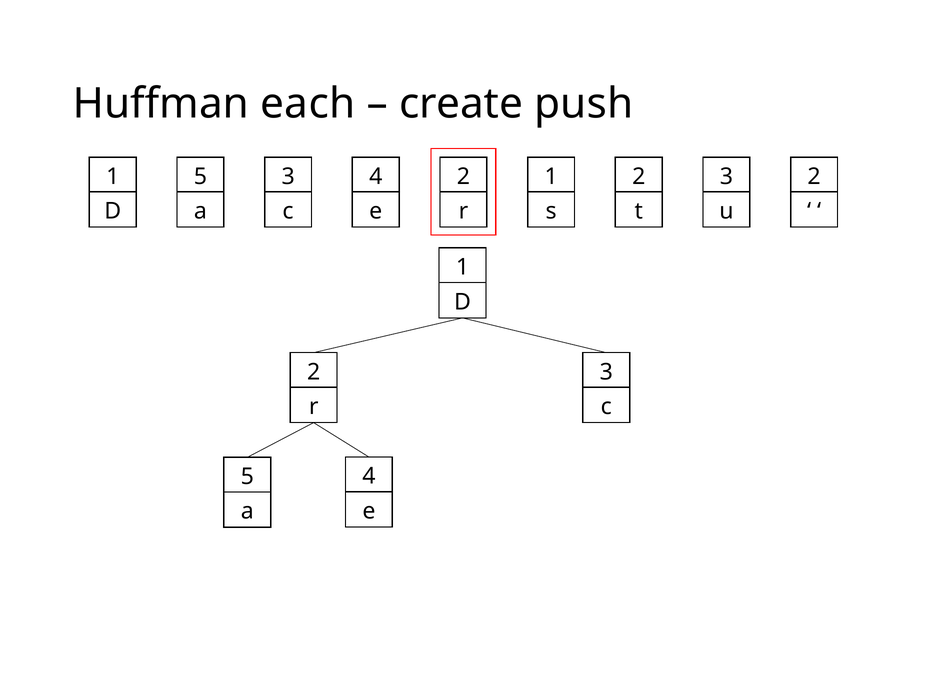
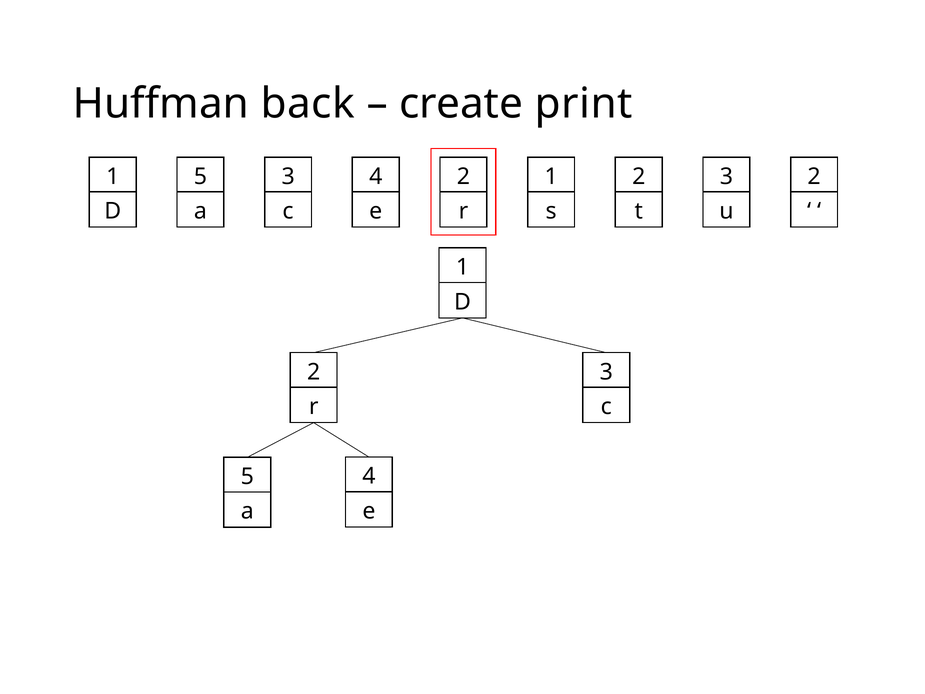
each: each -> back
push: push -> print
